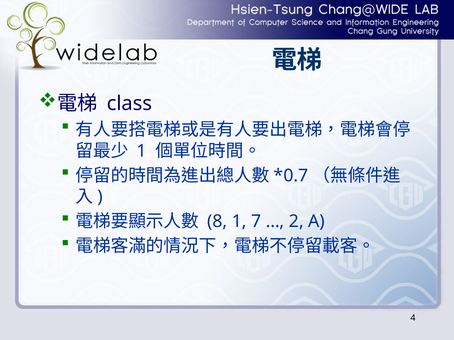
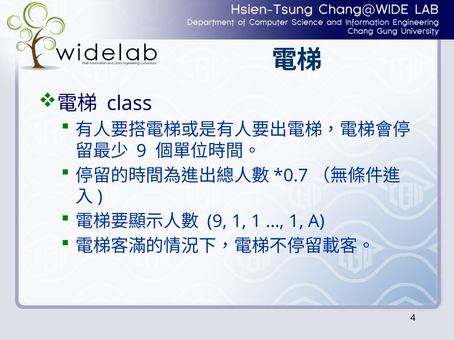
1 at (142, 151): 1 -> 9
8 at (217, 222): 8 -> 9
1 7: 7 -> 1
2 at (296, 222): 2 -> 1
